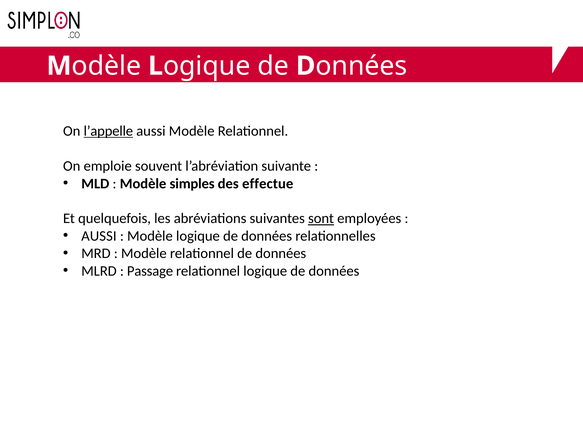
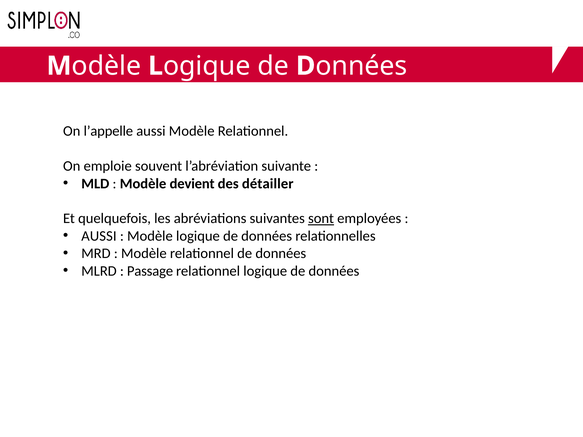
l’appelle underline: present -> none
simples: simples -> devient
effectue: effectue -> détailler
